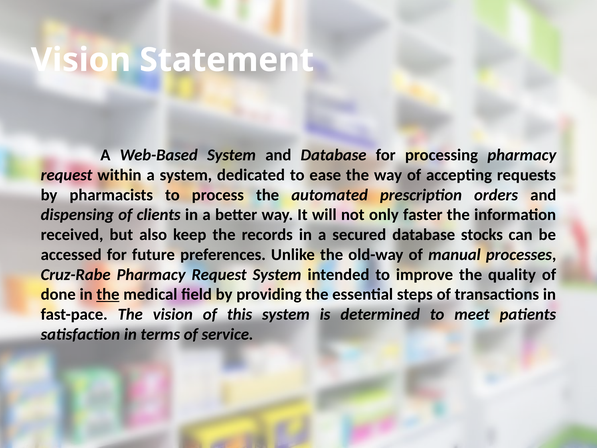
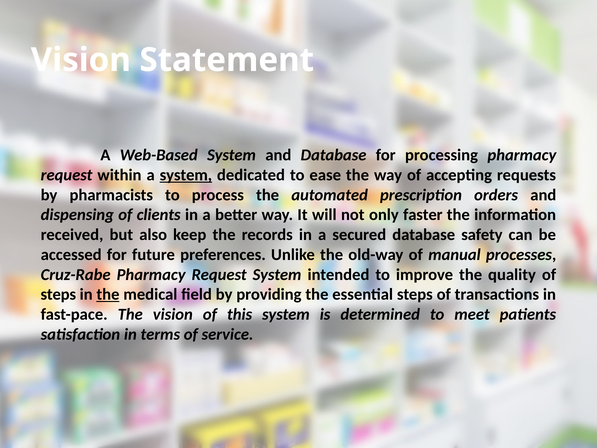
system at (186, 175) underline: none -> present
stocks: stocks -> safety
done at (58, 294): done -> steps
